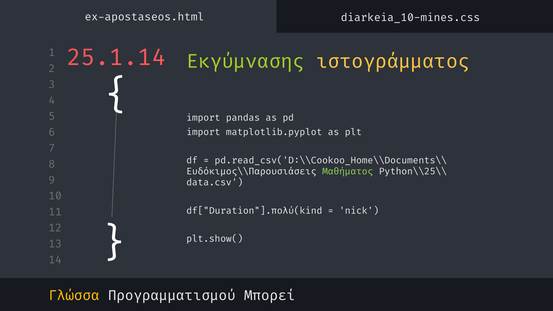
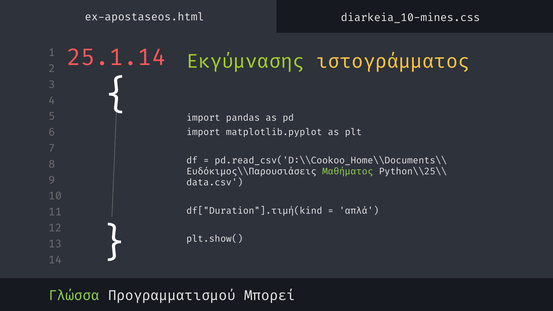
df["Duration"].πολύ(kind: df["Duration"].πολύ(kind -> df["Duration"].τιμή(kind
nick: nick -> απλά
Γλώσσα colour: yellow -> light green
